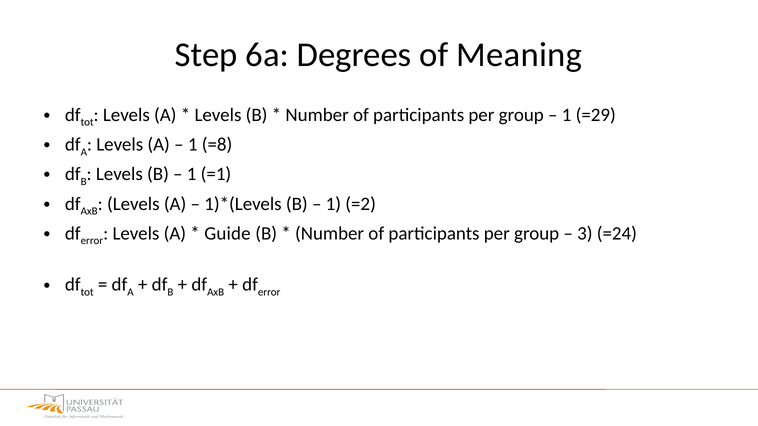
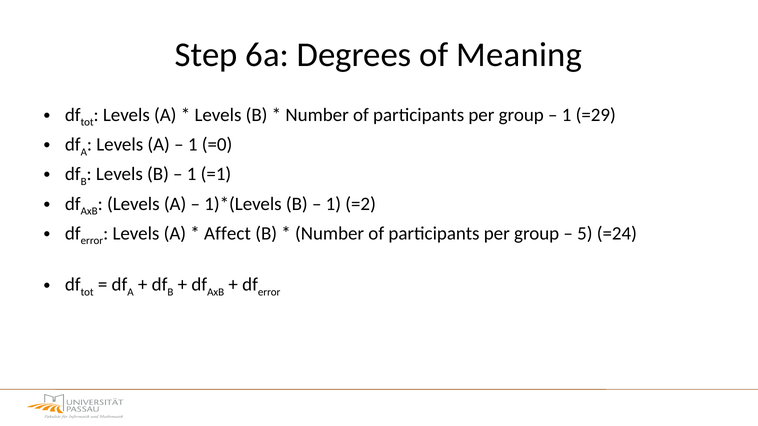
=8: =8 -> =0
Guide: Guide -> Affect
3: 3 -> 5
